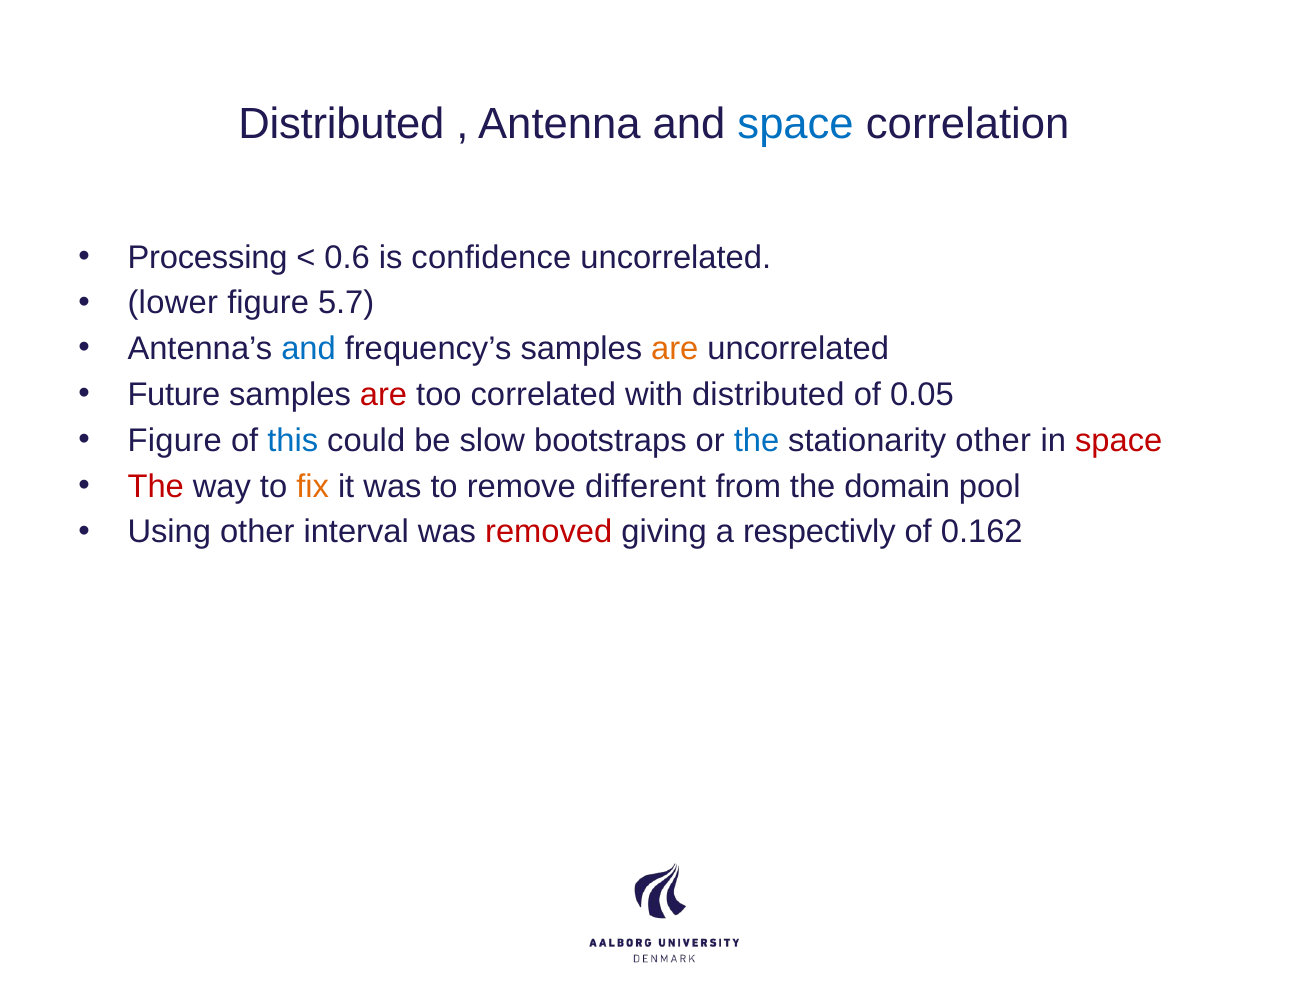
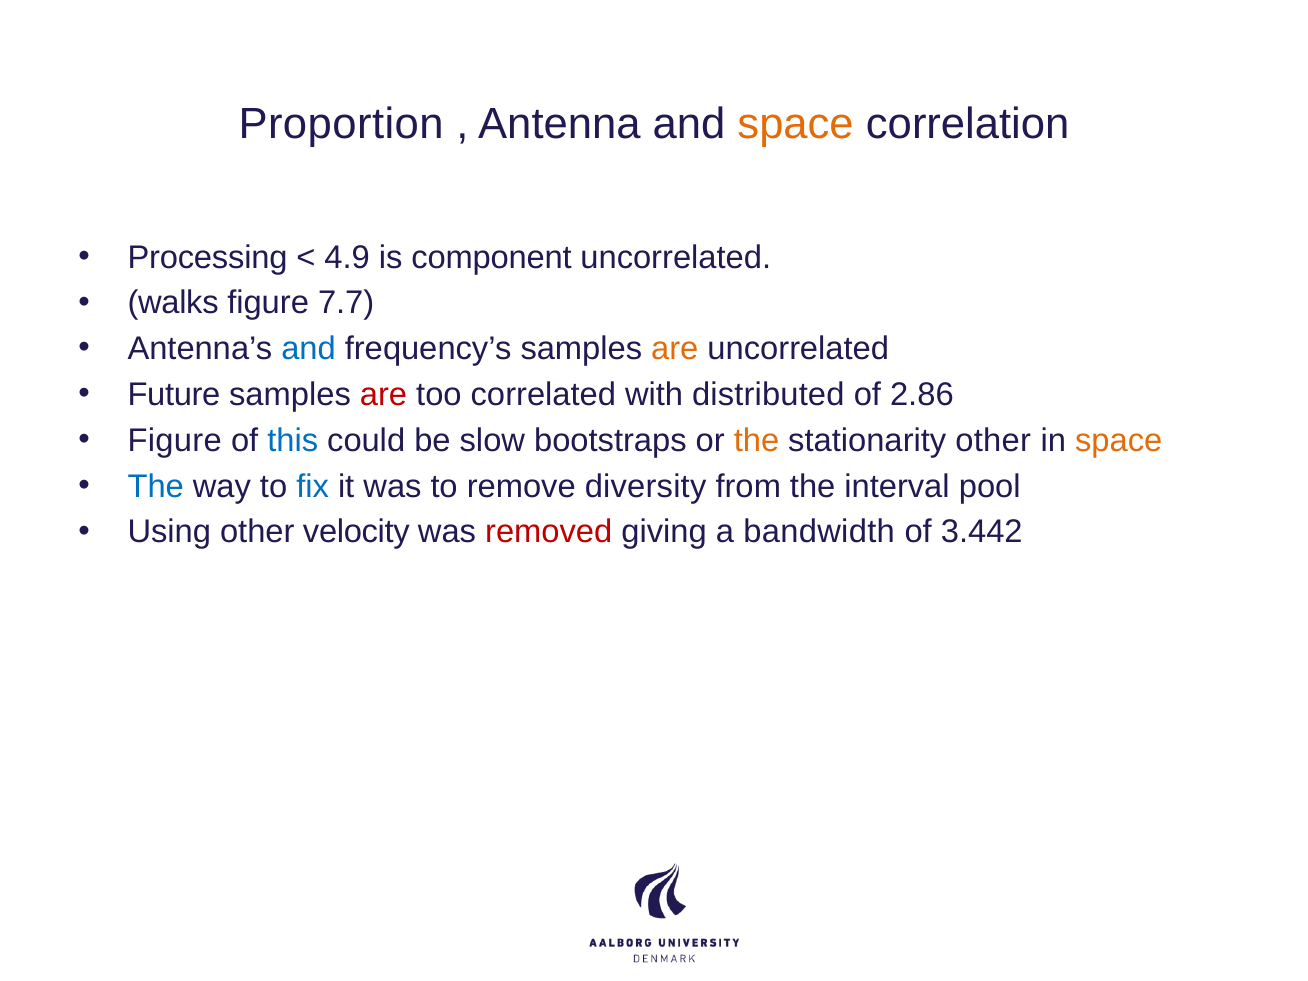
Distributed at (341, 124): Distributed -> Proportion
space at (796, 124) colour: blue -> orange
0.6: 0.6 -> 4.9
confidence: confidence -> component
lower: lower -> walks
5.7: 5.7 -> 7.7
0.05: 0.05 -> 2.86
the at (757, 440) colour: blue -> orange
space at (1119, 440) colour: red -> orange
The at (156, 486) colour: red -> blue
fix colour: orange -> blue
different: different -> diversity
domain: domain -> interval
interval: interval -> velocity
respectivly: respectivly -> bandwidth
0.162: 0.162 -> 3.442
